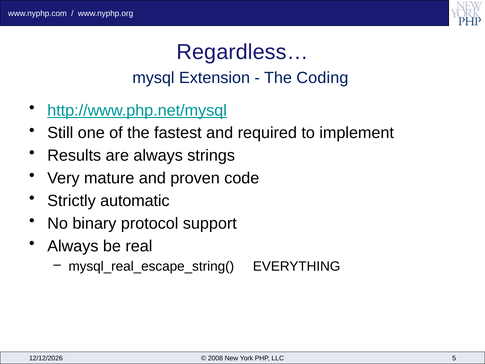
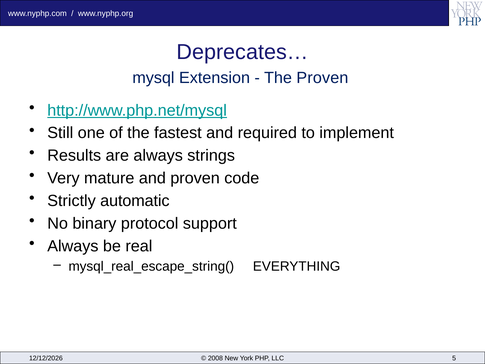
Regardless…: Regardless… -> Deprecates…
The Coding: Coding -> Proven
